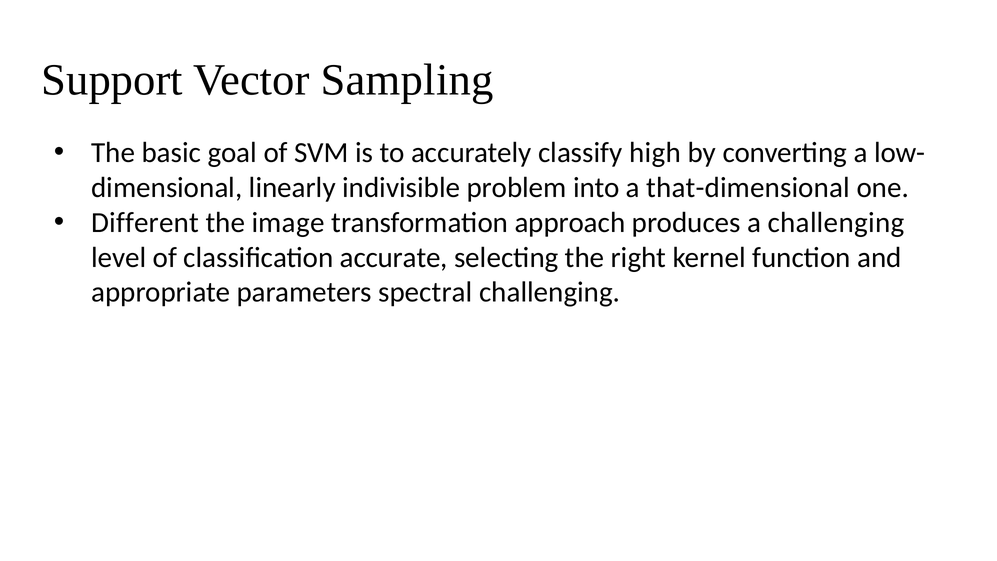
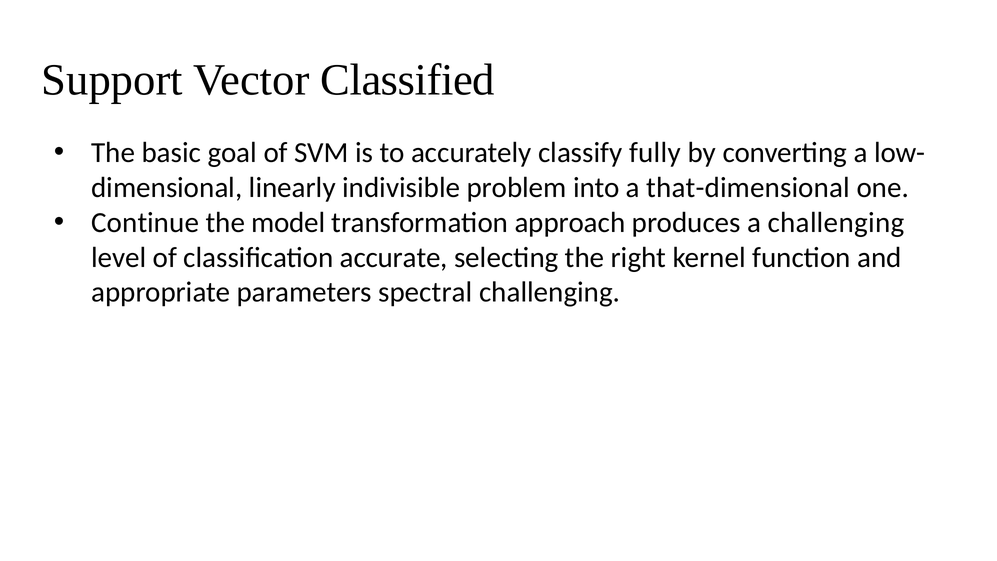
Sampling: Sampling -> Classified
high: high -> fully
Different: Different -> Continue
image: image -> model
